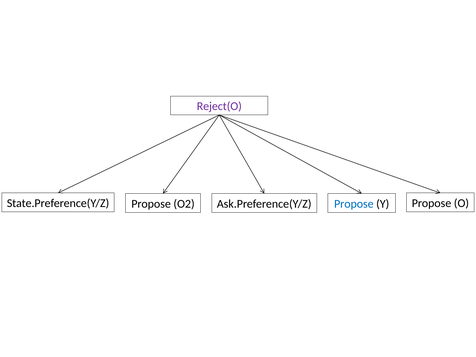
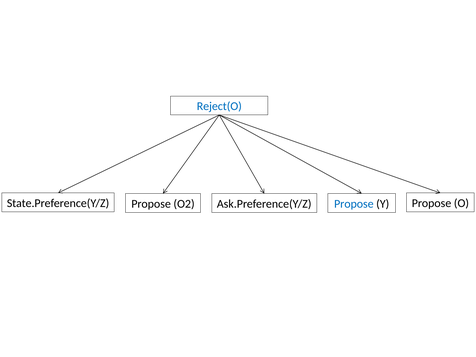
Reject(O colour: purple -> blue
